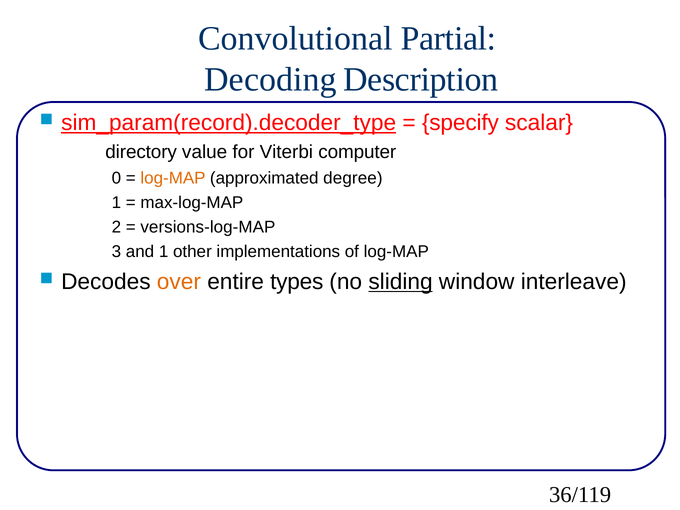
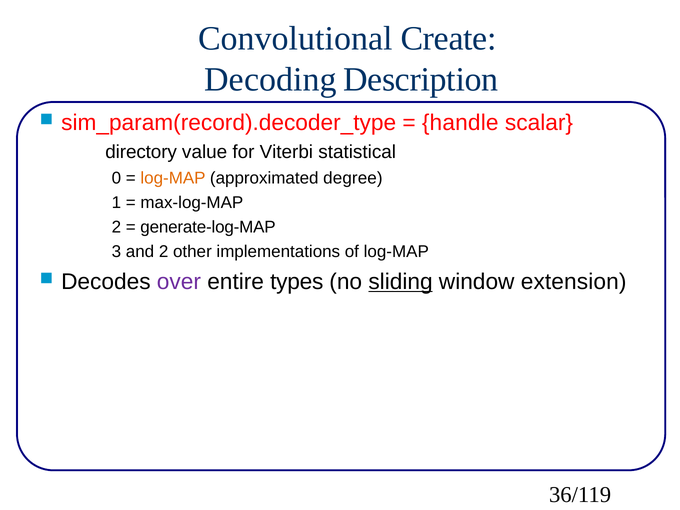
Partial: Partial -> Create
sim_param(record).decoder_type underline: present -> none
specify: specify -> handle
computer: computer -> statistical
versions-log-MAP: versions-log-MAP -> generate-log-MAP
and 1: 1 -> 2
over colour: orange -> purple
interleave: interleave -> extension
